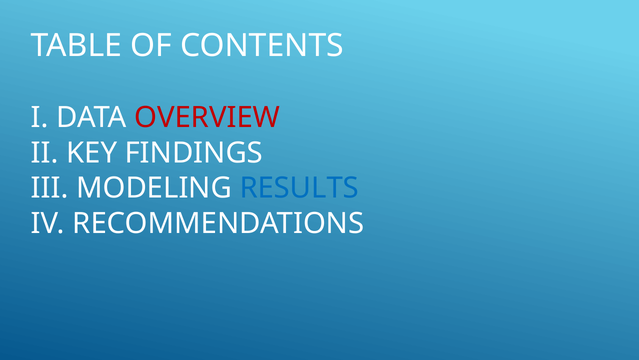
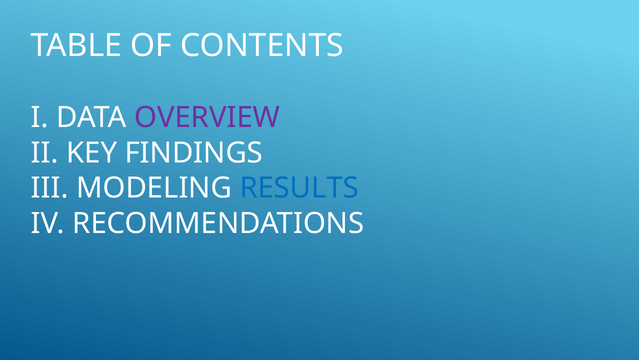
OVERVIEW colour: red -> purple
